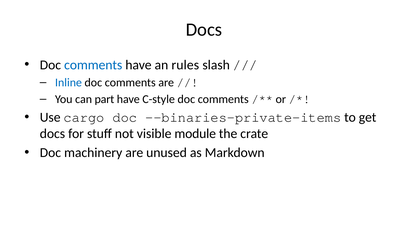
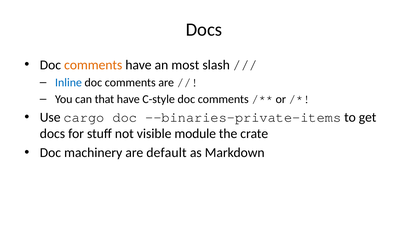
comments at (93, 65) colour: blue -> orange
rules: rules -> most
part: part -> that
unused: unused -> default
